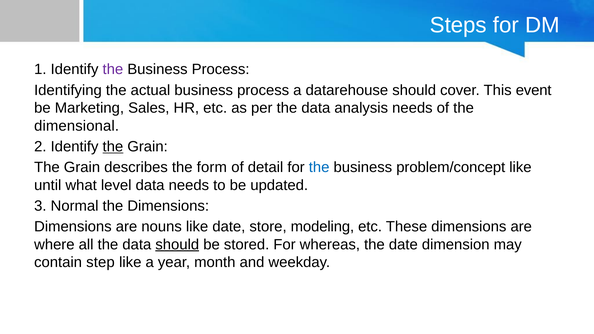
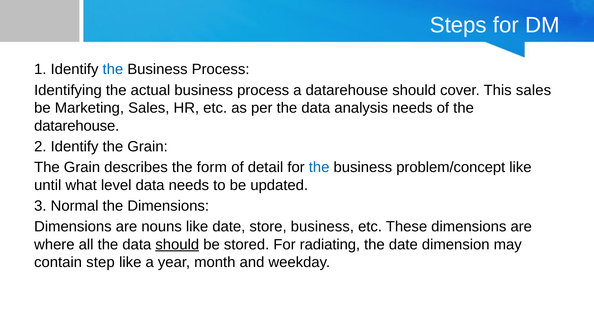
the at (113, 69) colour: purple -> blue
This event: event -> sales
dimensional at (77, 126): dimensional -> datarehouse
the at (113, 147) underline: present -> none
store modeling: modeling -> business
whereas: whereas -> radiating
